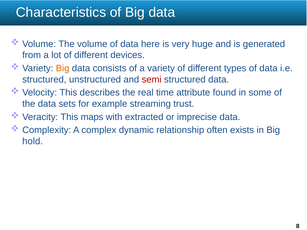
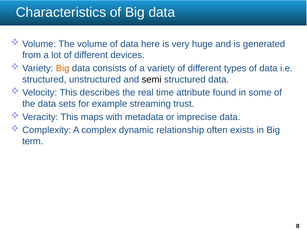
semi colour: red -> black
extracted: extracted -> metadata
hold: hold -> term
